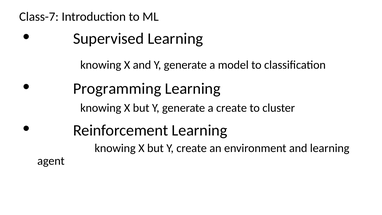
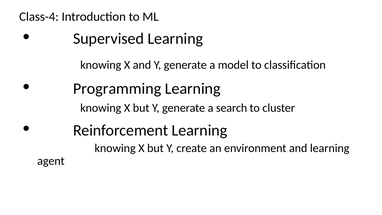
Class-7: Class-7 -> Class-4
a create: create -> search
